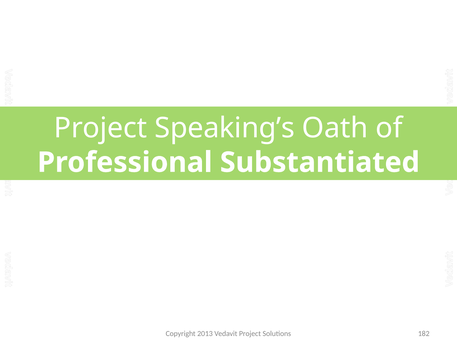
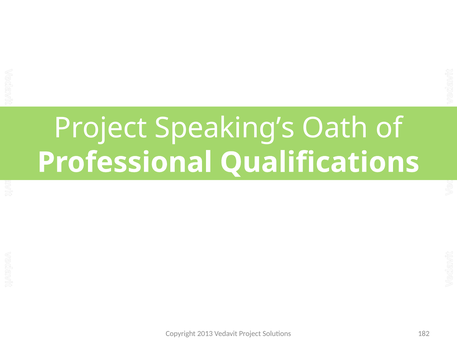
Substantiated: Substantiated -> Qualifications
